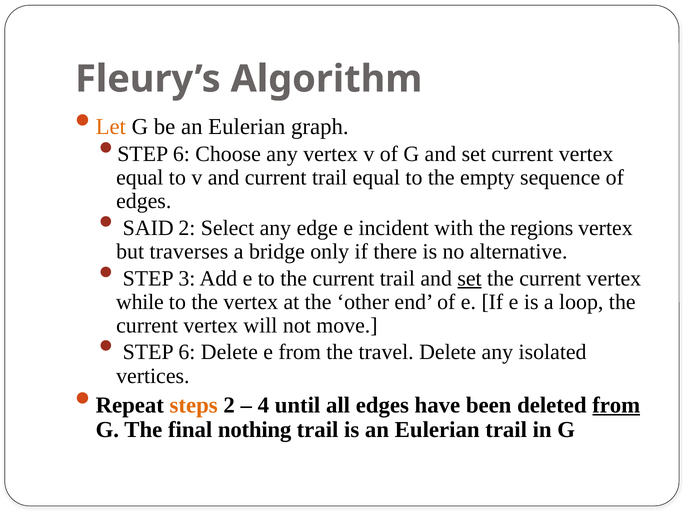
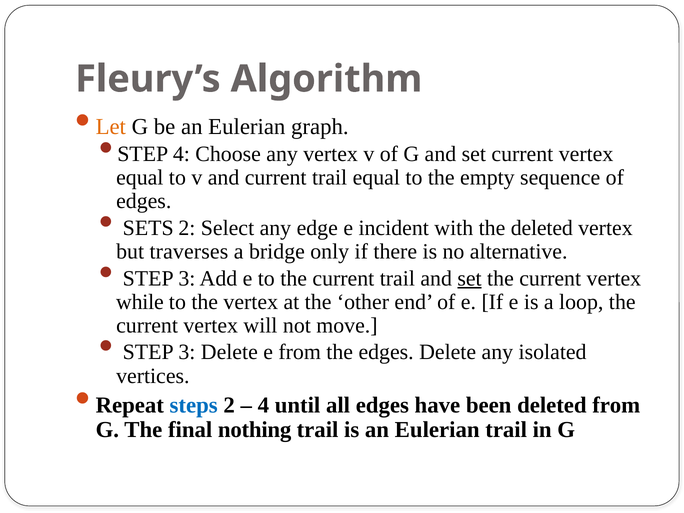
6 at (181, 154): 6 -> 4
SAID: SAID -> SETS
the regions: regions -> deleted
6 at (187, 352): 6 -> 3
the travel: travel -> edges
steps colour: orange -> blue
from at (616, 405) underline: present -> none
